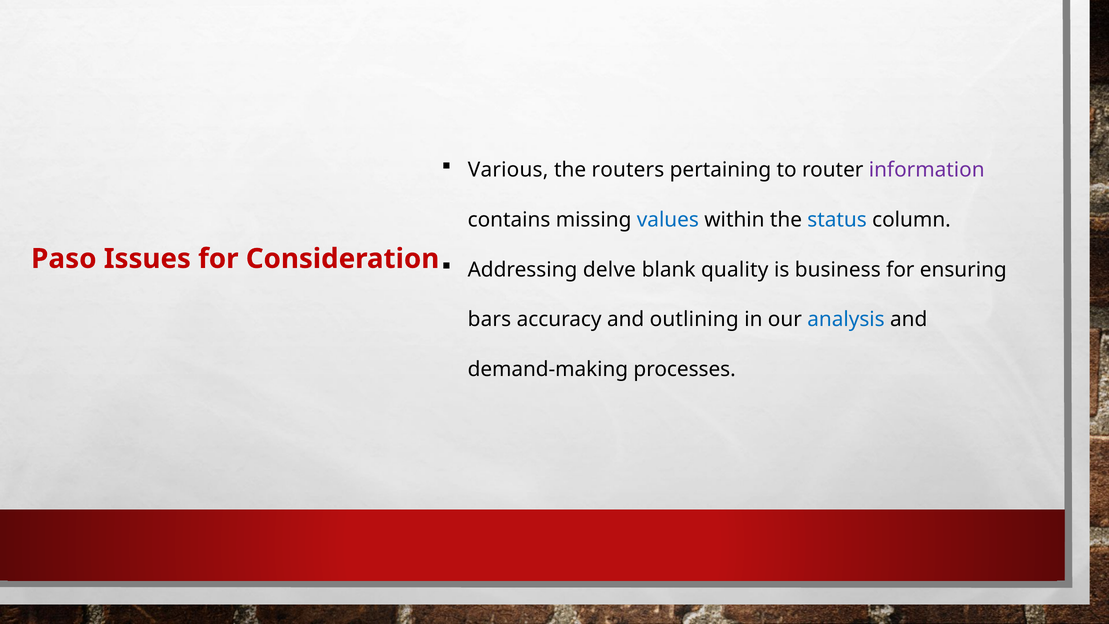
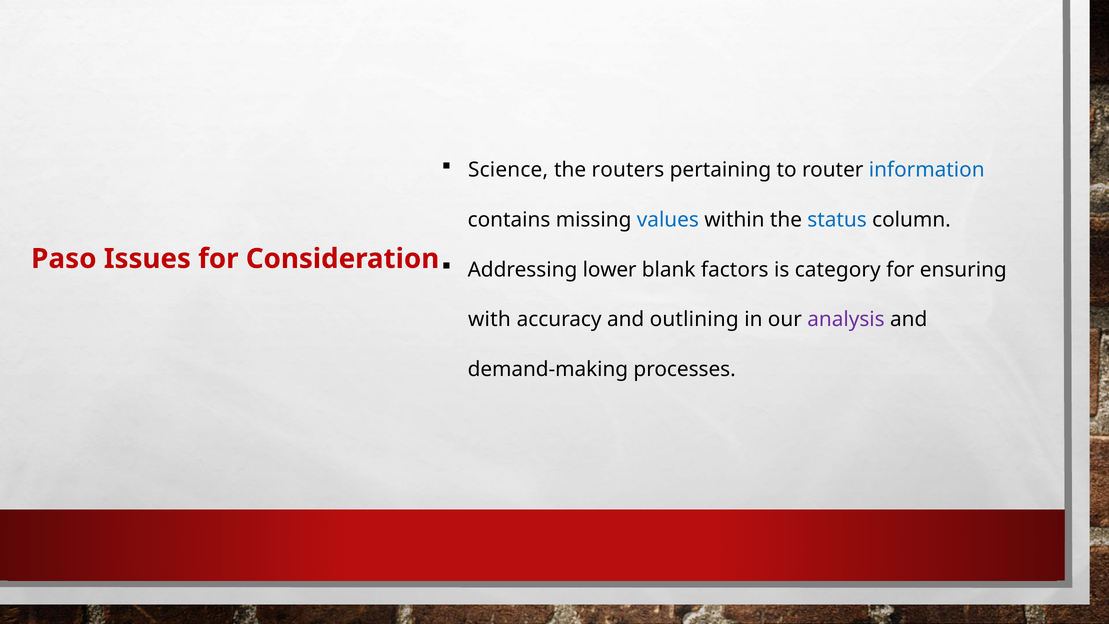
Various: Various -> Science
information colour: purple -> blue
delve: delve -> lower
quality: quality -> factors
business: business -> category
bars: bars -> with
analysis colour: blue -> purple
